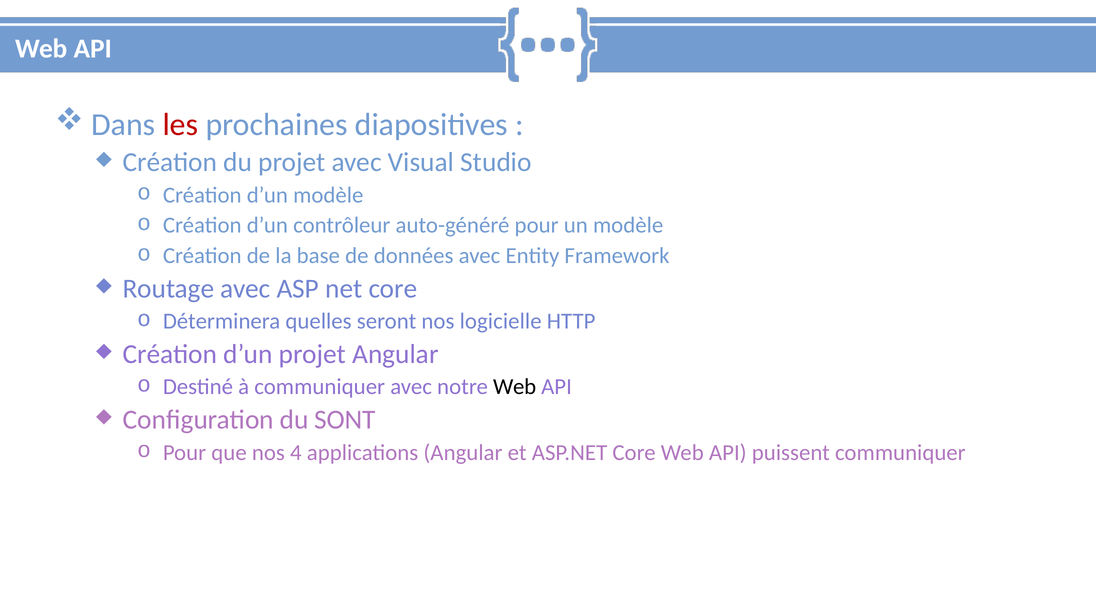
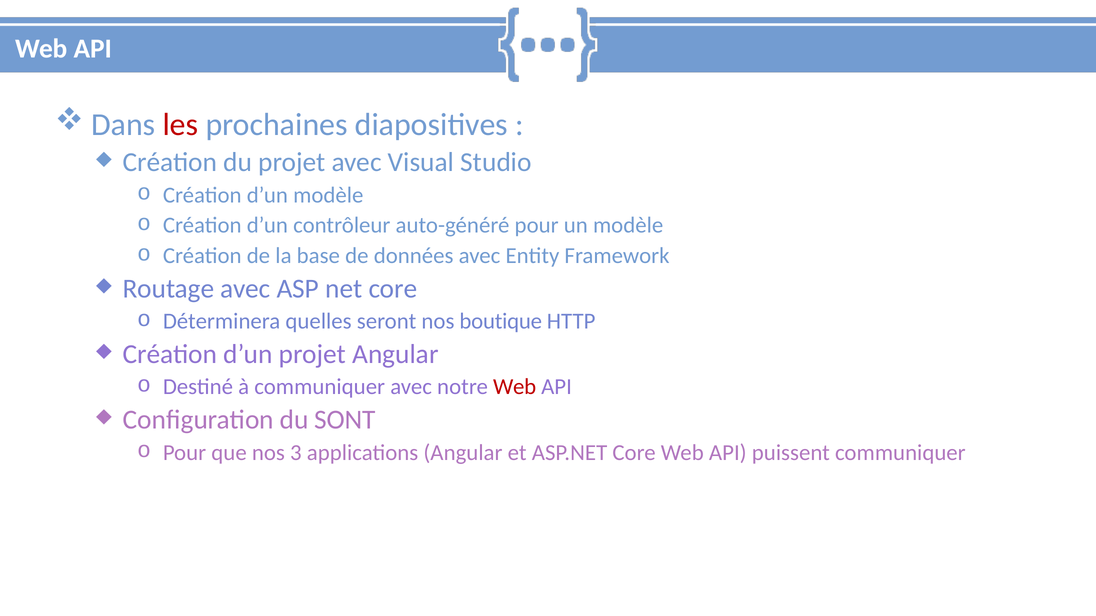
logicielle: logicielle -> boutique
Web at (515, 387) colour: black -> red
4: 4 -> 3
